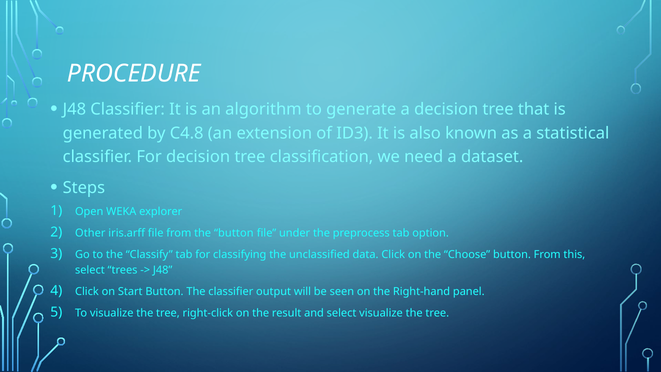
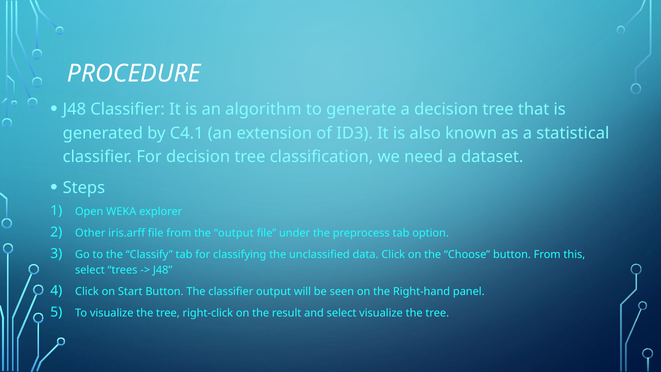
C4.8: C4.8 -> C4.1
the button: button -> output
